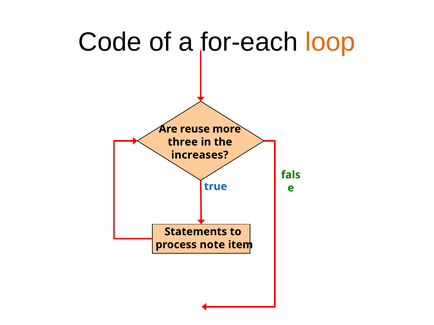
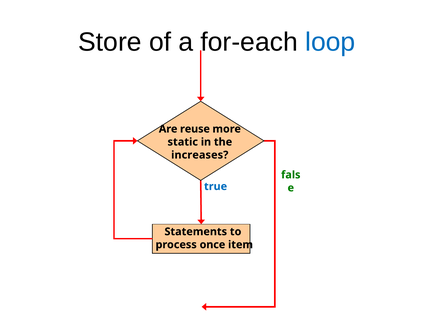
Code: Code -> Store
loop colour: orange -> blue
three: three -> static
note: note -> once
